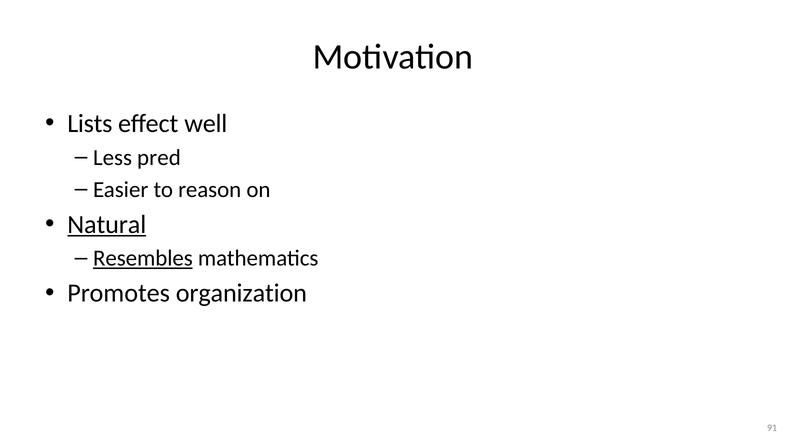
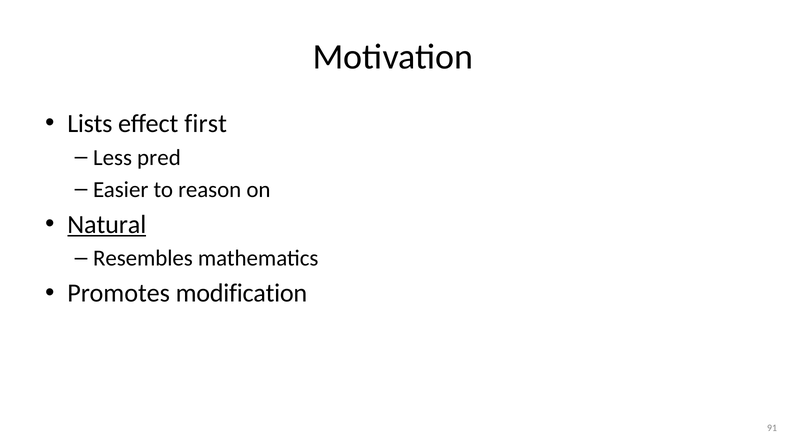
well: well -> first
Resembles underline: present -> none
organization: organization -> modification
